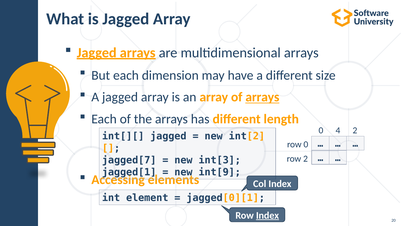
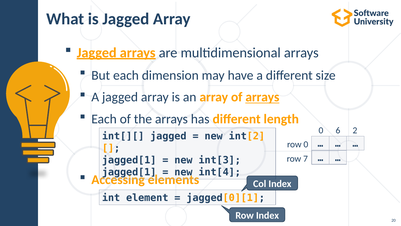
4: 4 -> 6
row 2: 2 -> 7
jagged[7 at (129, 160): jagged[7 -> jagged[1
int[9: int[9 -> int[4
Index at (267, 215) underline: present -> none
